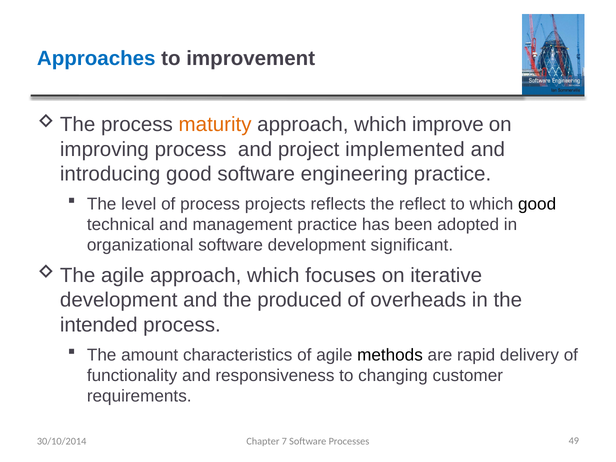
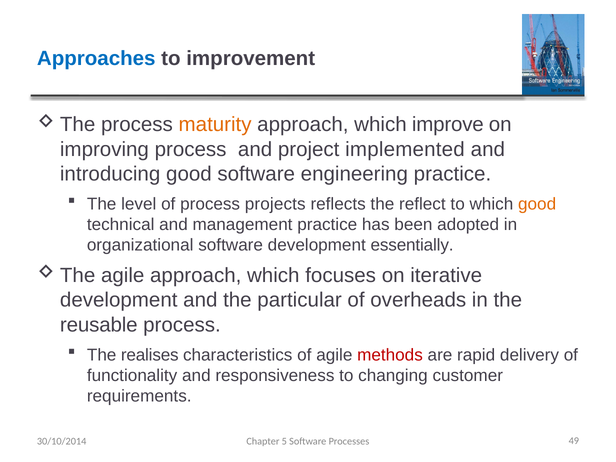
good at (537, 204) colour: black -> orange
significant: significant -> essentially
produced: produced -> particular
intended: intended -> reusable
amount: amount -> realises
methods colour: black -> red
7: 7 -> 5
